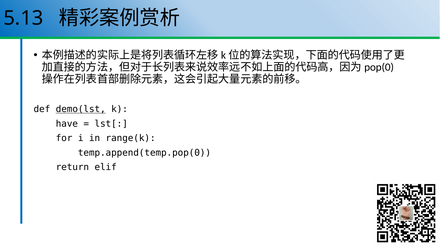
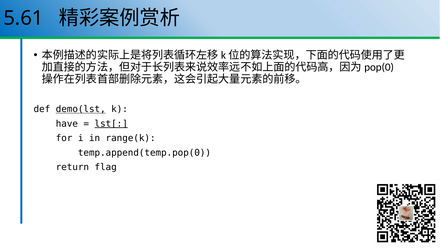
5.13: 5.13 -> 5.61
lst[ underline: none -> present
elif: elif -> flag
